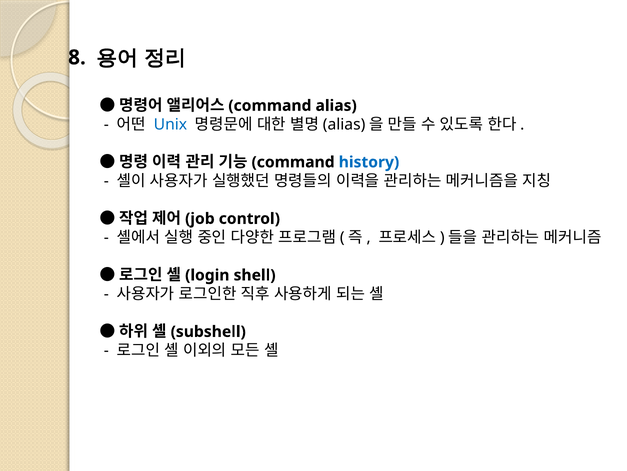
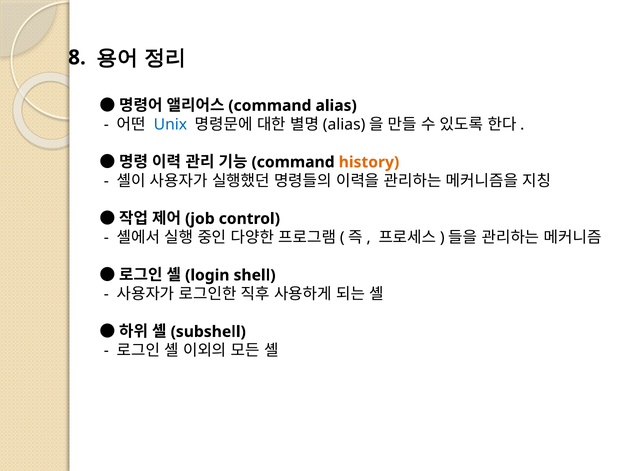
history colour: blue -> orange
